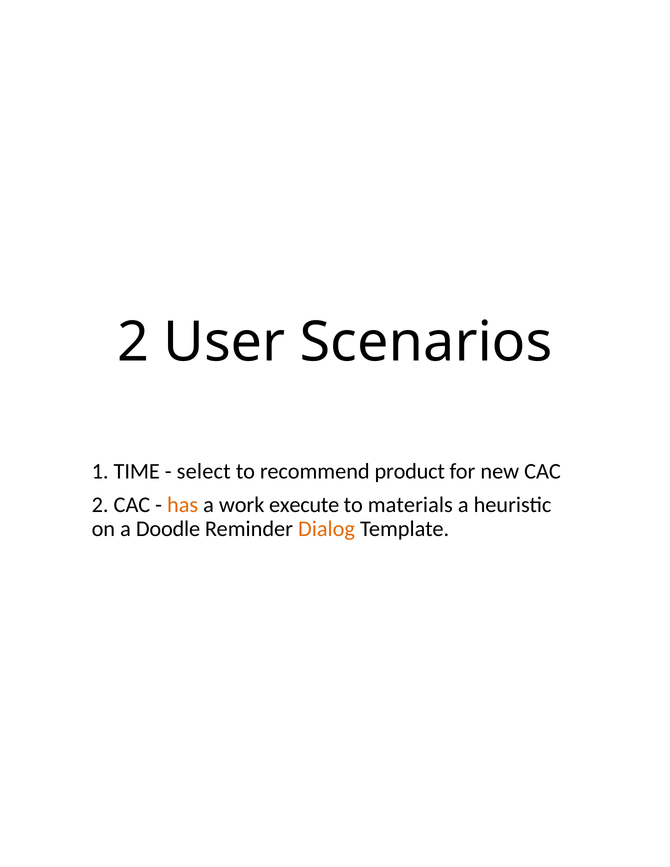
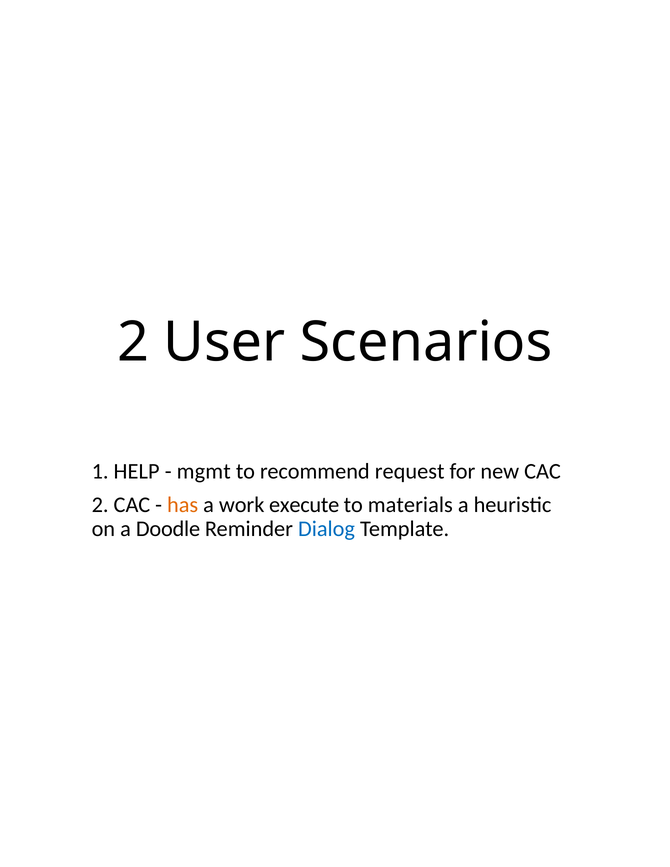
TIME: TIME -> HELP
select: select -> mgmt
product: product -> request
Dialog colour: orange -> blue
